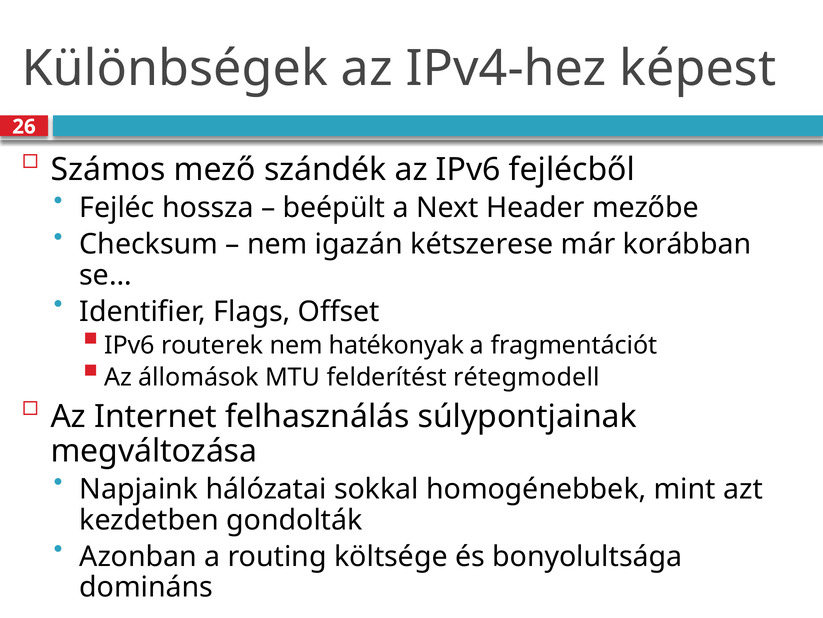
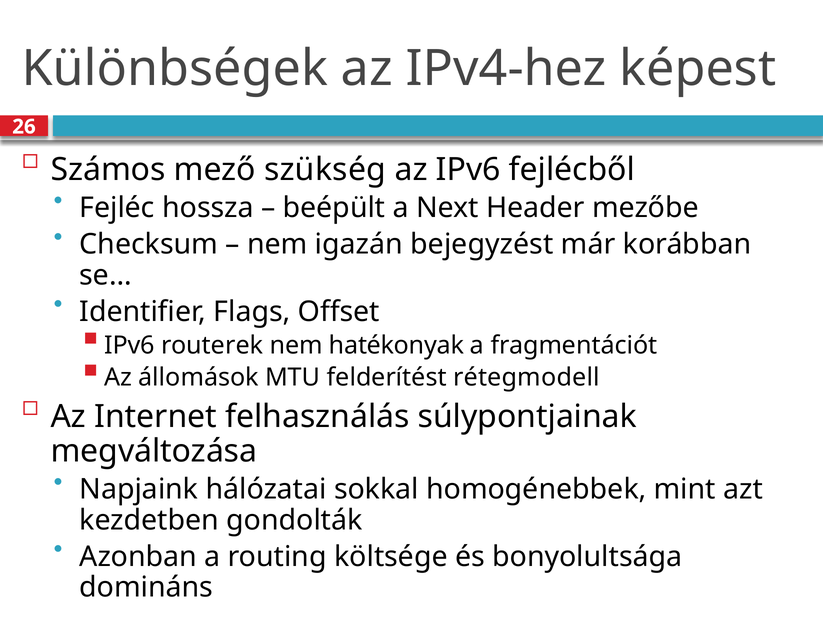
szándék: szándék -> szükség
kétszerese: kétszerese -> bejegyzést
